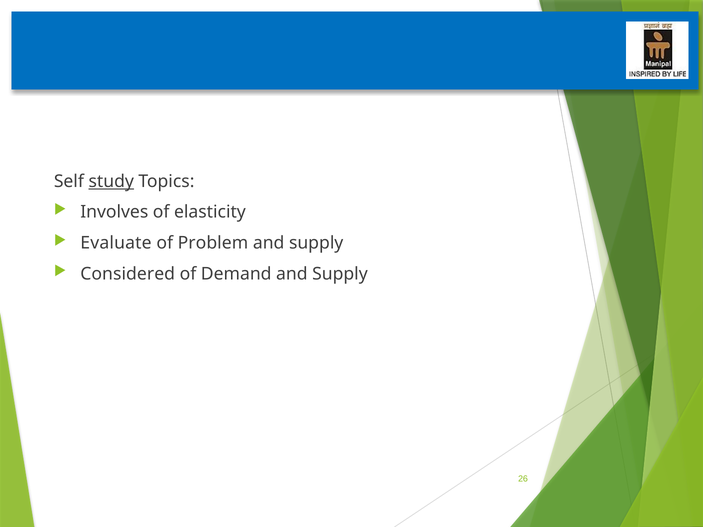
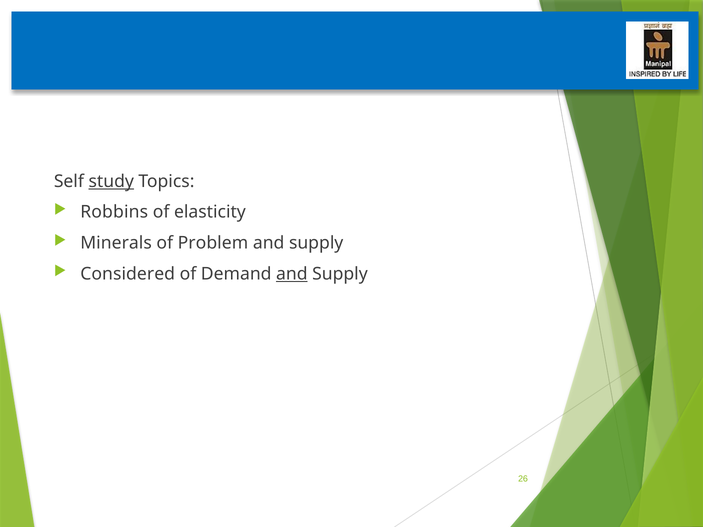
Involves: Involves -> Robbins
Evaluate: Evaluate -> Minerals
and at (292, 274) underline: none -> present
